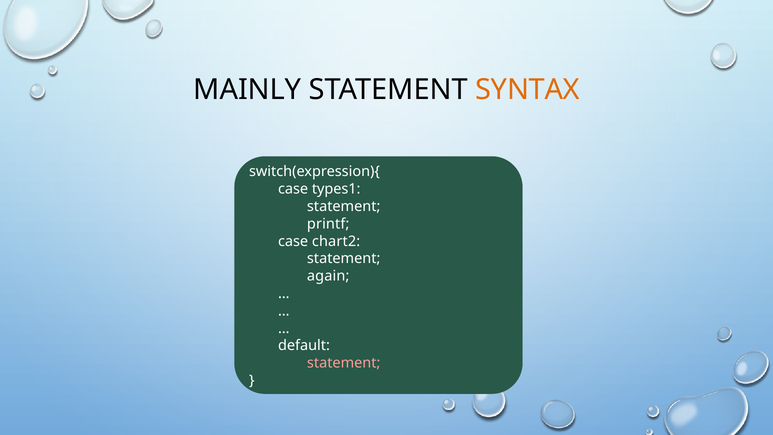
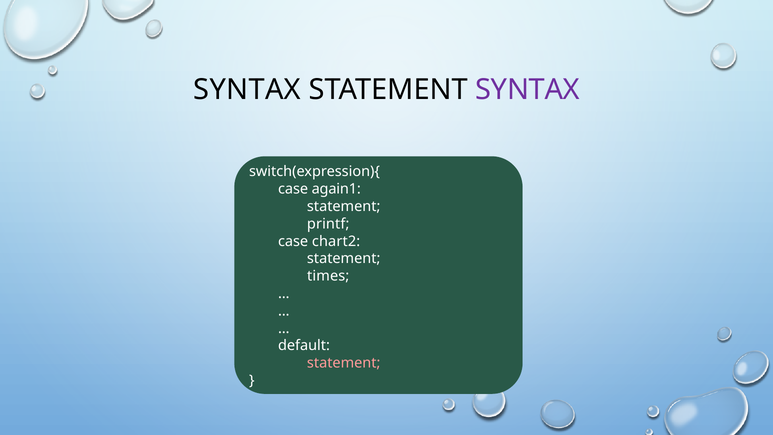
MAINLY at (247, 90): MAINLY -> SYNTAX
SYNTAX at (528, 90) colour: orange -> purple
types1: types1 -> again1
again: again -> times
